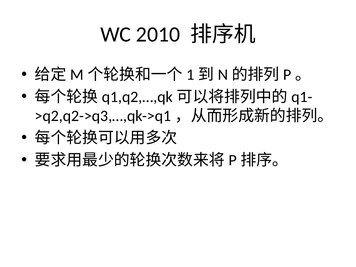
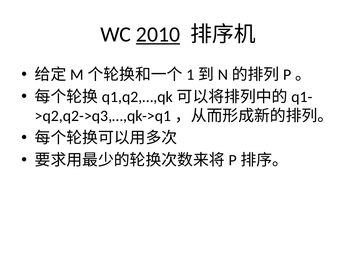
2010 underline: none -> present
